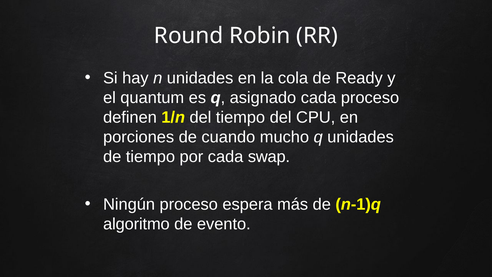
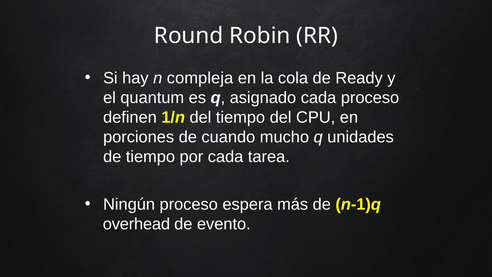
n unidades: unidades -> compleja
swap: swap -> tarea
algoritmo: algoritmo -> overhead
